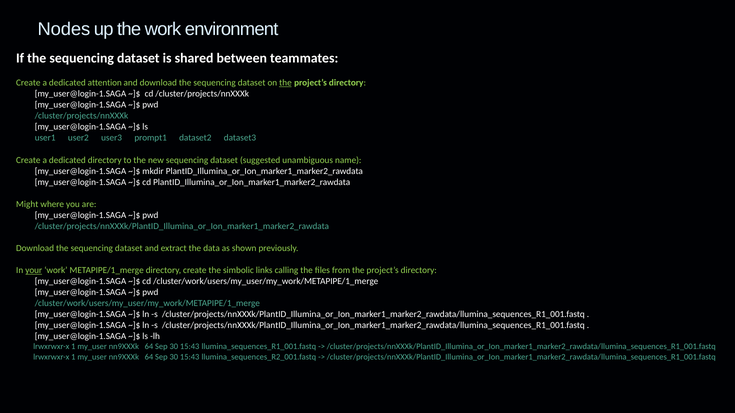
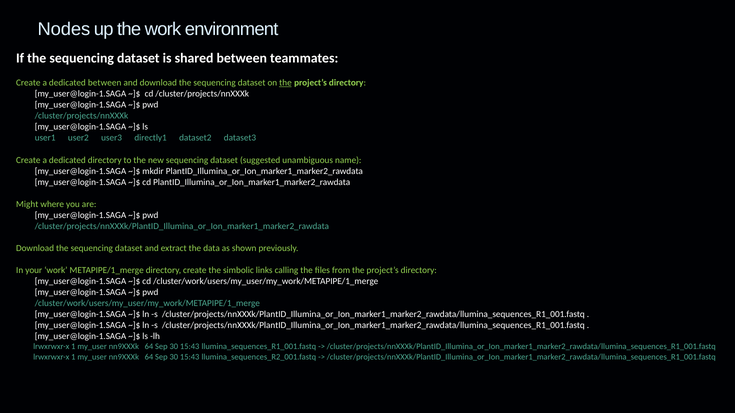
dedicated attention: attention -> between
prompt1: prompt1 -> directly1
your underline: present -> none
